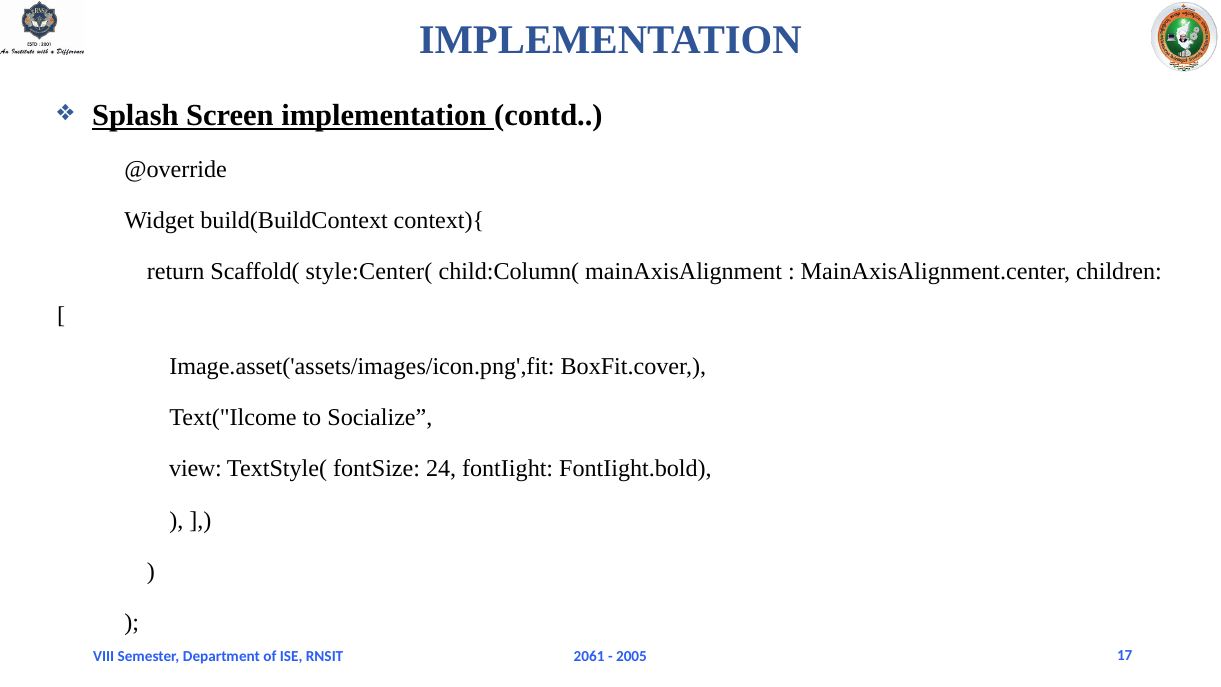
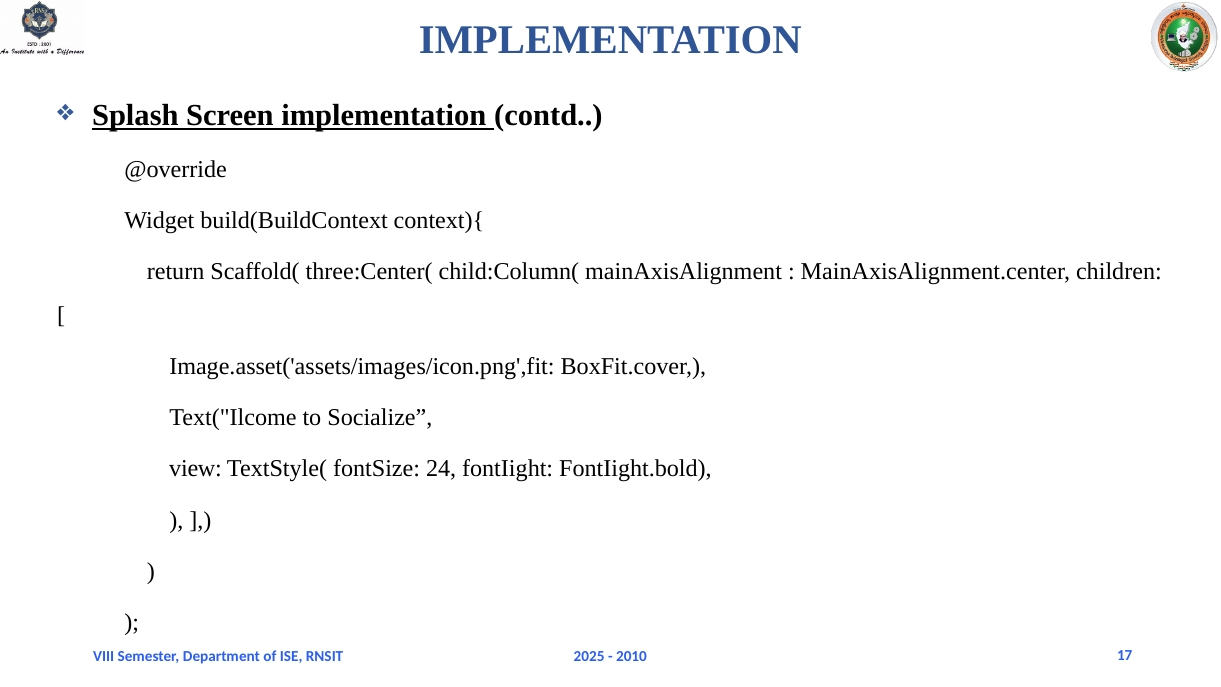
style:Center(: style:Center( -> three:Center(
2061: 2061 -> 2025
2005: 2005 -> 2010
